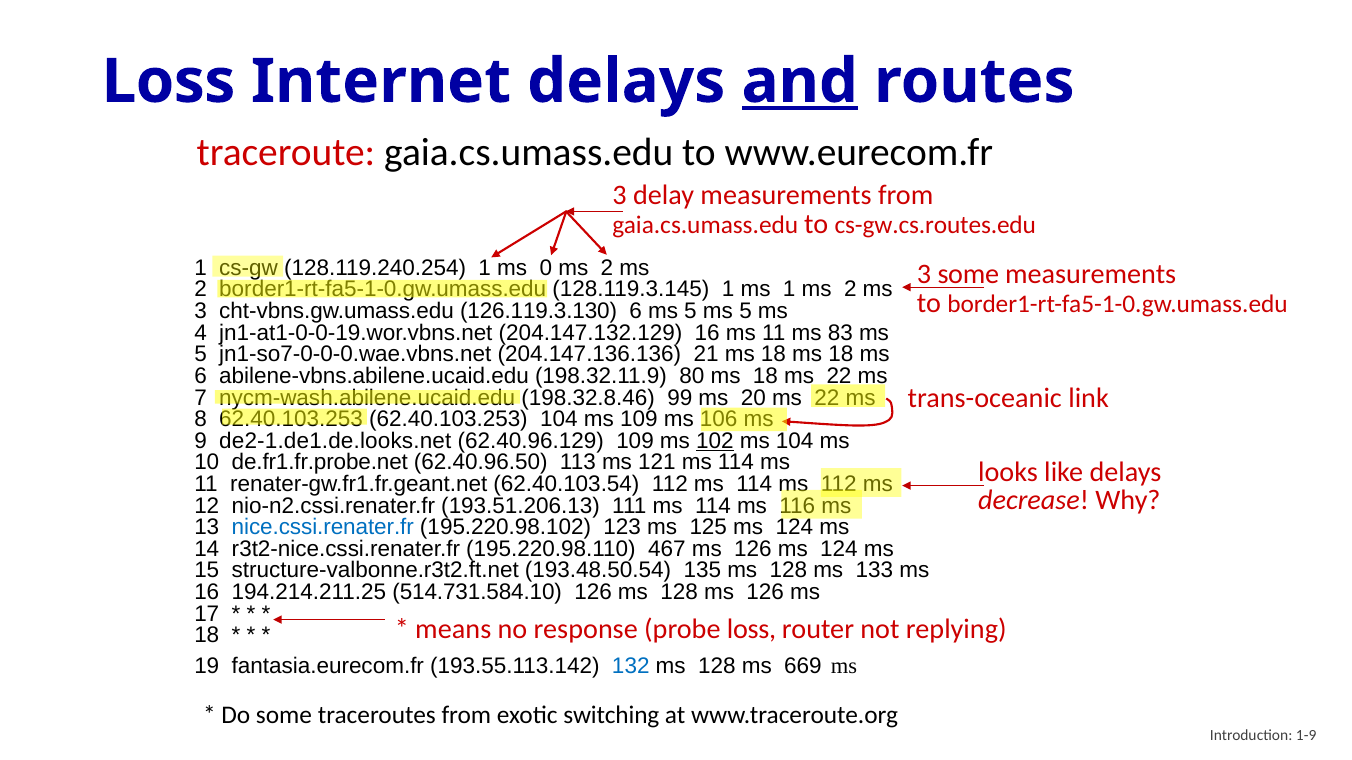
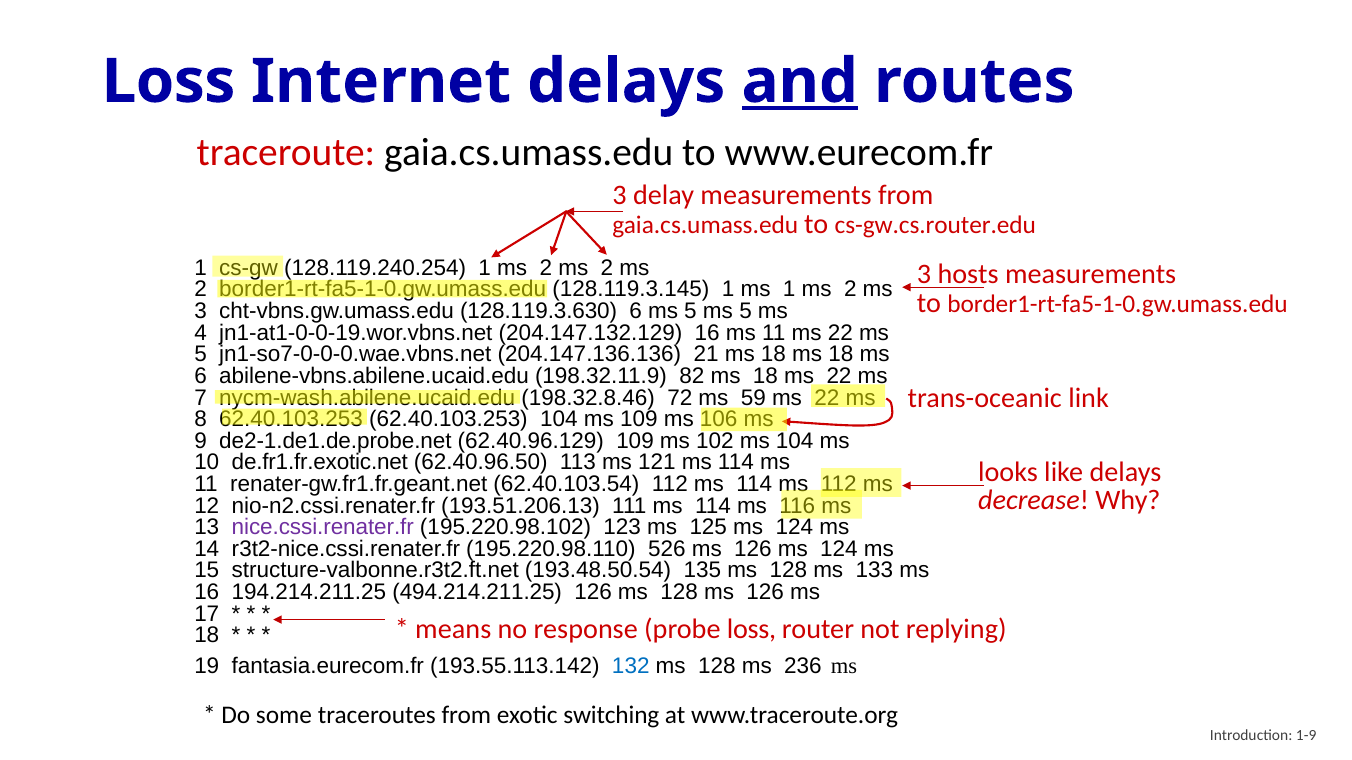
cs-gw.cs.routes.edu: cs-gw.cs.routes.edu -> cs-gw.cs.router.edu
128.119.240.254 1 ms 0: 0 -> 2
3 some: some -> hosts
126.119.3.130: 126.119.3.130 -> 128.119.3.630
11 ms 83: 83 -> 22
80: 80 -> 82
99: 99 -> 72
20: 20 -> 59
de2-1.de1.de.looks.net: de2-1.de1.de.looks.net -> de2-1.de1.de.probe.net
102 underline: present -> none
de.fr1.fr.probe.net: de.fr1.fr.probe.net -> de.fr1.fr.exotic.net
nice.cssi.renater.fr colour: blue -> purple
467: 467 -> 526
514.731.584.10: 514.731.584.10 -> 494.214.211.25
669: 669 -> 236
